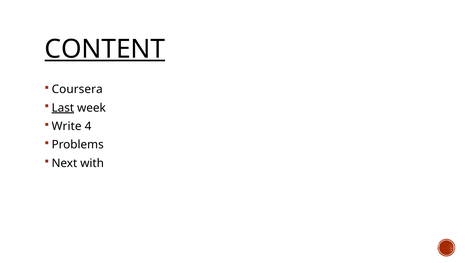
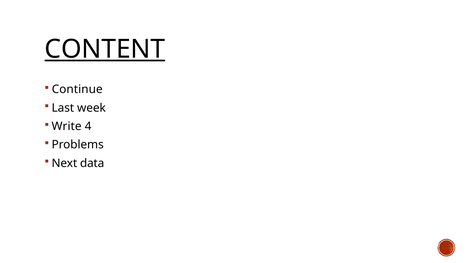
Coursera: Coursera -> Continue
Last underline: present -> none
with: with -> data
